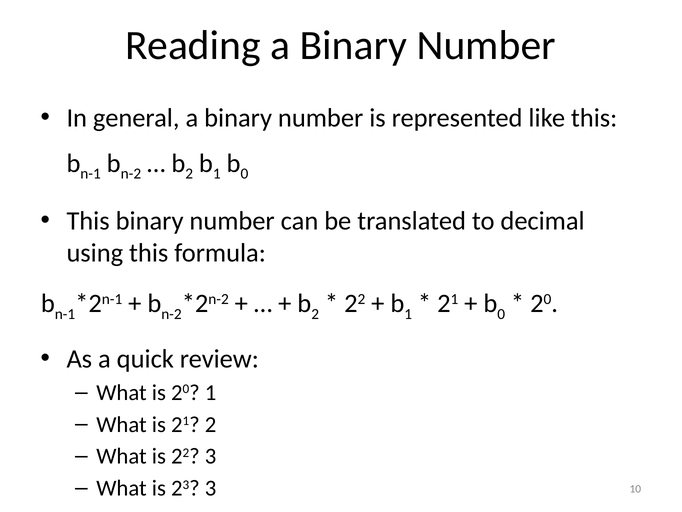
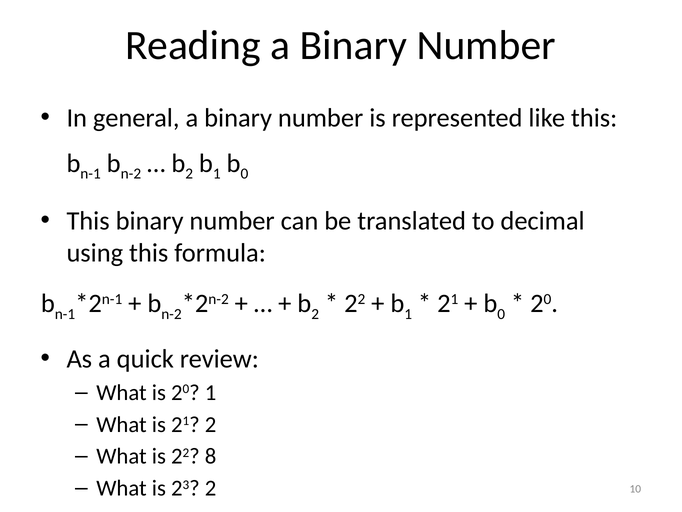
22 3: 3 -> 8
23 3: 3 -> 2
